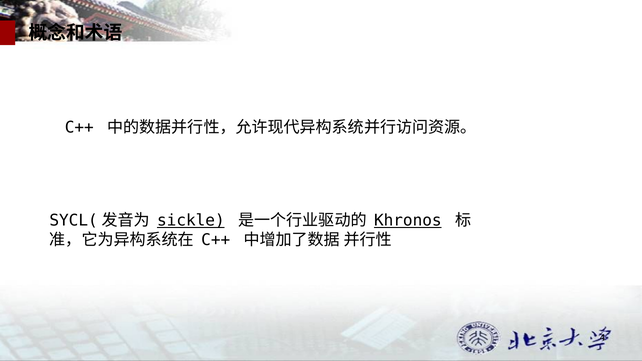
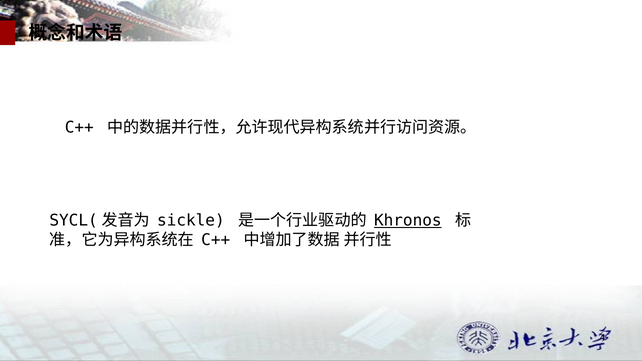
sickle underline: present -> none
